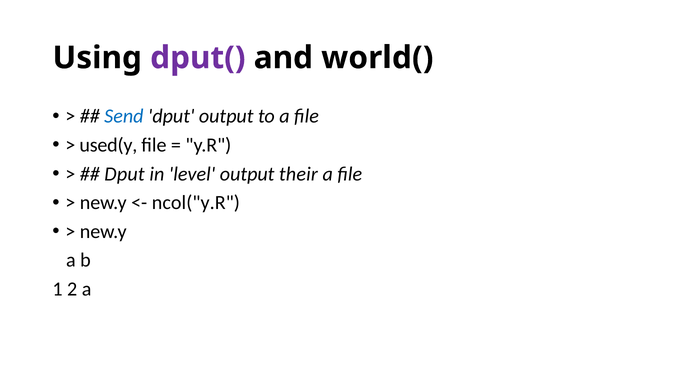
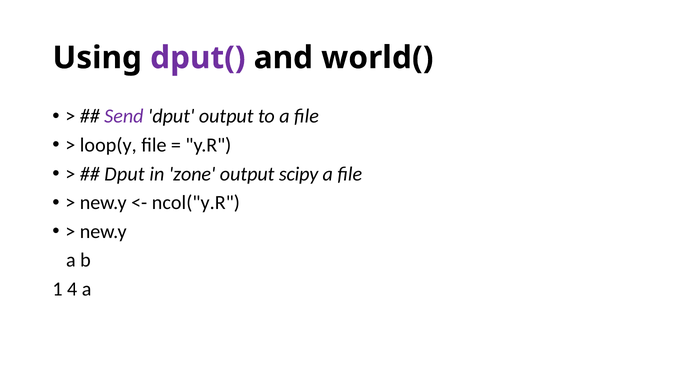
Send colour: blue -> purple
used(y: used(y -> loop(y
level: level -> zone
their: their -> scipy
2: 2 -> 4
